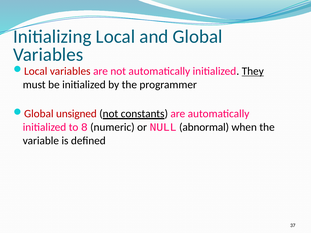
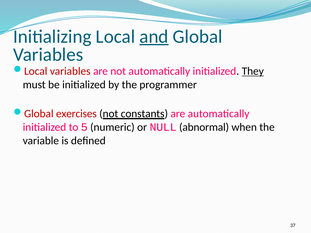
and underline: none -> present
unsigned: unsigned -> exercises
8: 8 -> 5
